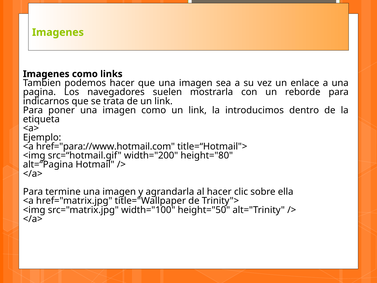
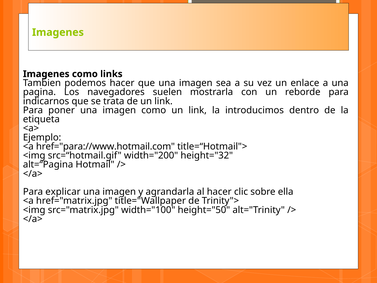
height="80: height="80 -> height="32
termine: termine -> explicar
